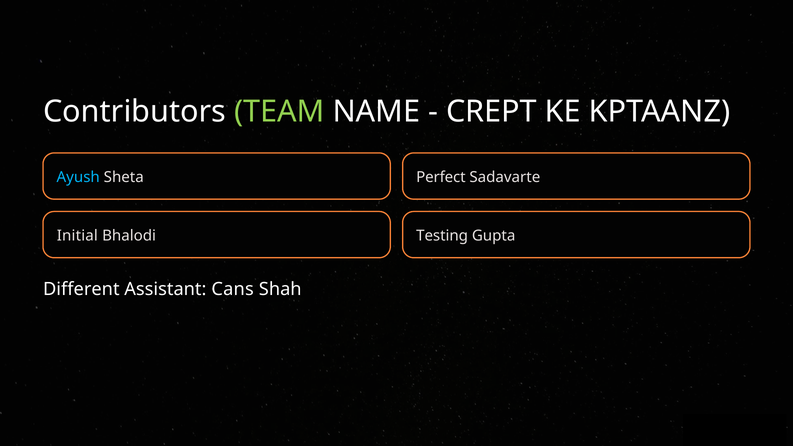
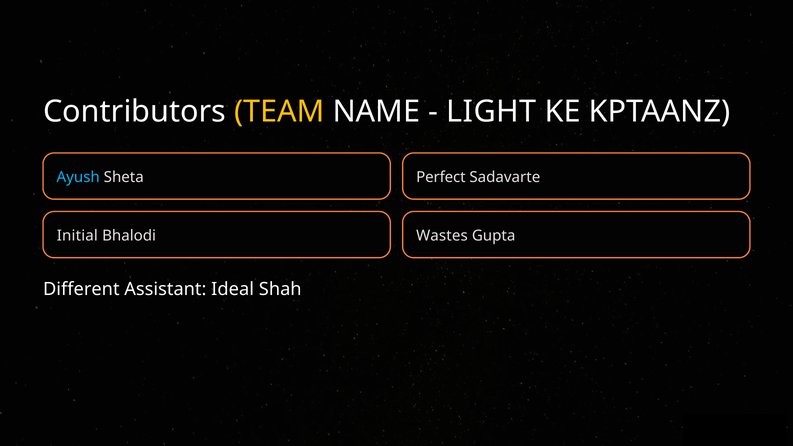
TEAM colour: light green -> yellow
CREPT: CREPT -> LIGHT
Testing: Testing -> Wastes
Cans: Cans -> Ideal
